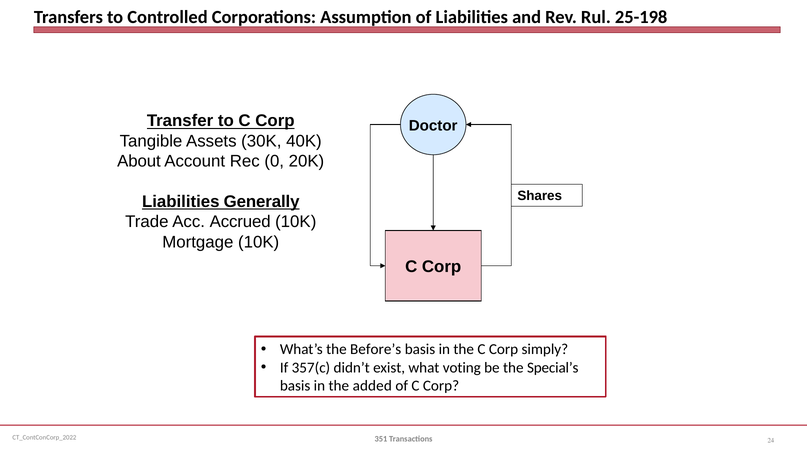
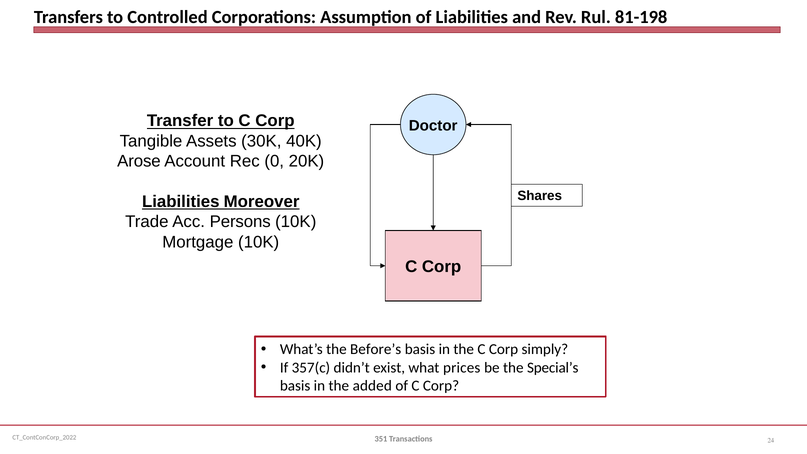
25-198: 25-198 -> 81-198
About: About -> Arose
Generally: Generally -> Moreover
Accrued: Accrued -> Persons
voting: voting -> prices
